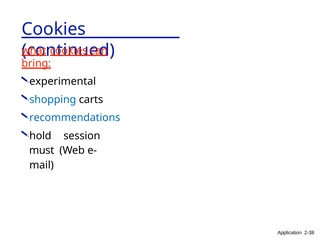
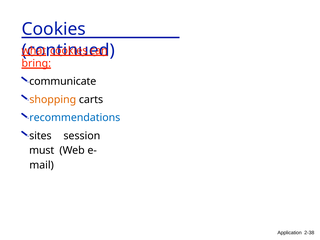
experimental: experimental -> communicate
shopping colour: blue -> orange
hold: hold -> sites
